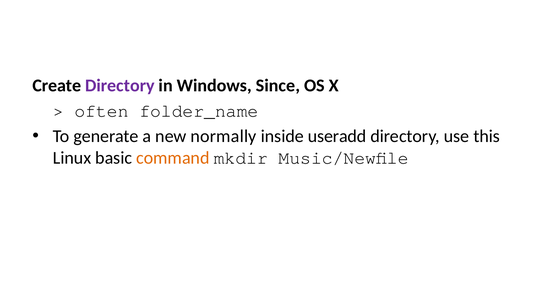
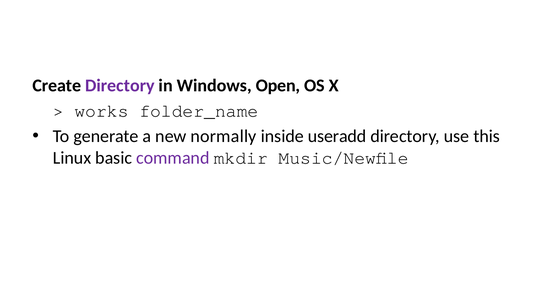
Since: Since -> Open
often: often -> works
command colour: orange -> purple
